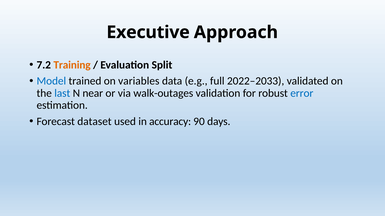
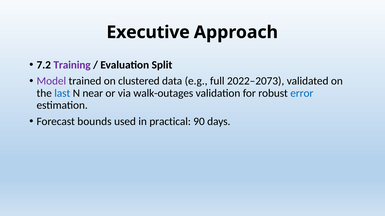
Training colour: orange -> purple
Model colour: blue -> purple
variables: variables -> clustered
2022–2033: 2022–2033 -> 2022–2073
dataset: dataset -> bounds
accuracy: accuracy -> practical
